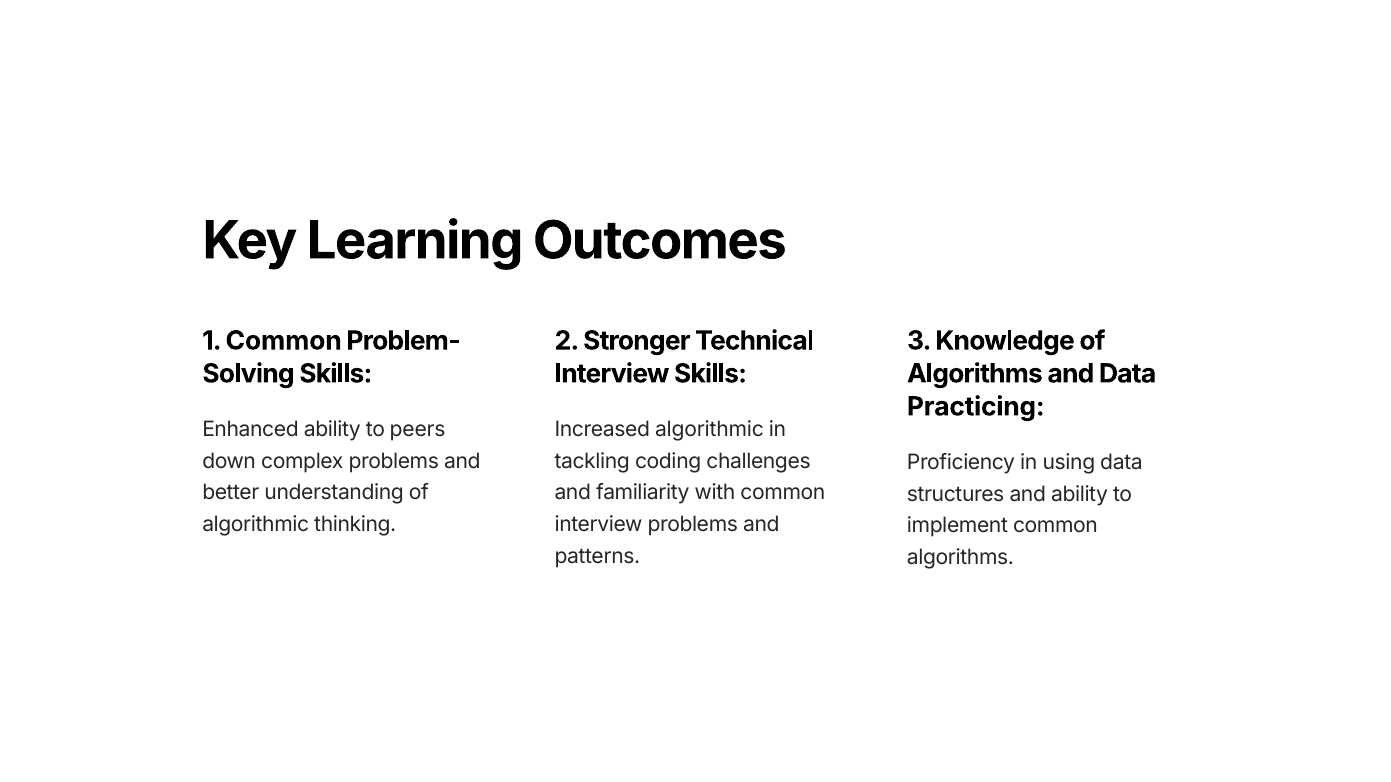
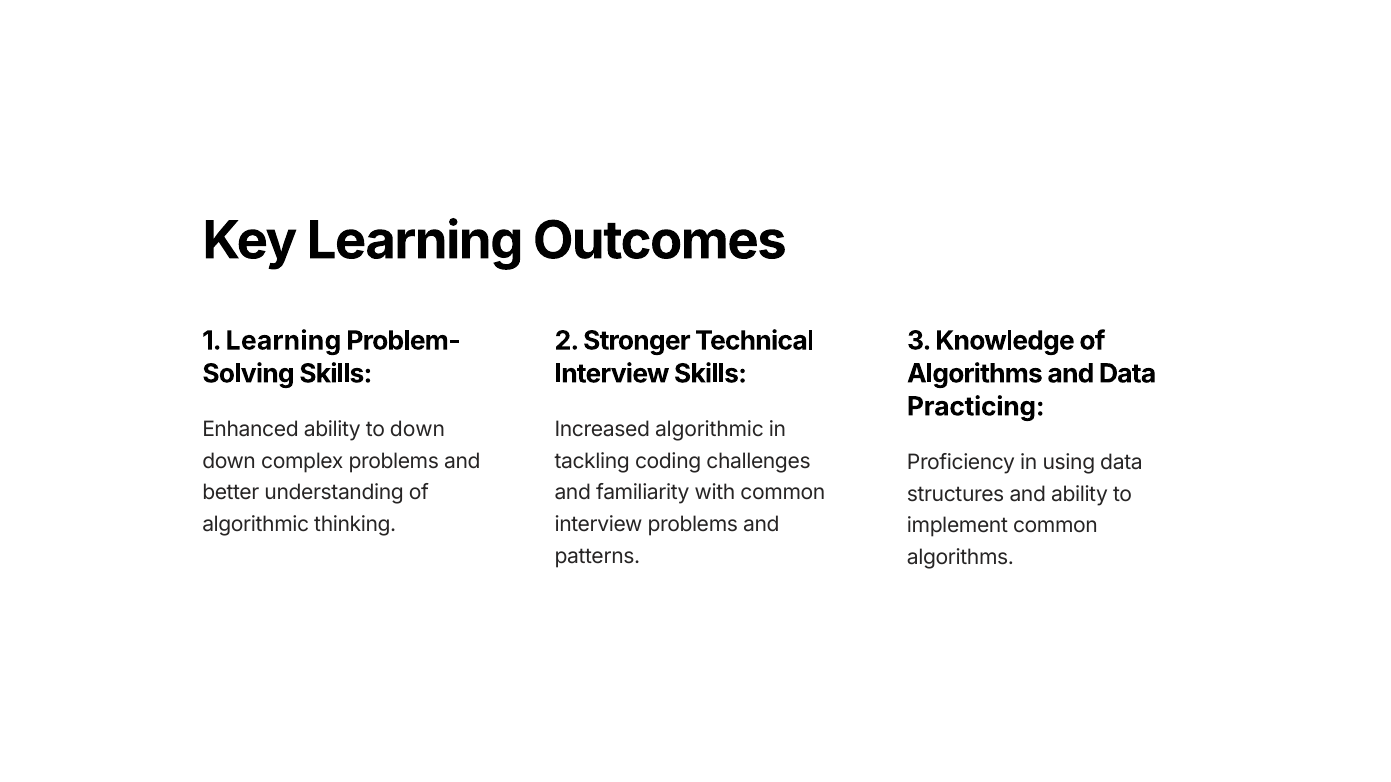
1 Common: Common -> Learning
to peers: peers -> down
